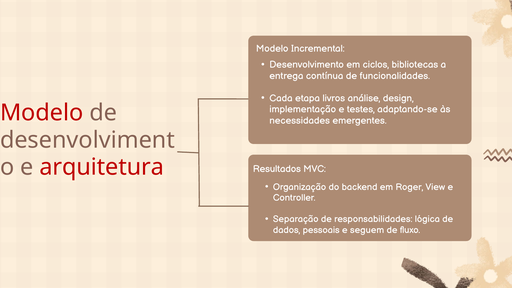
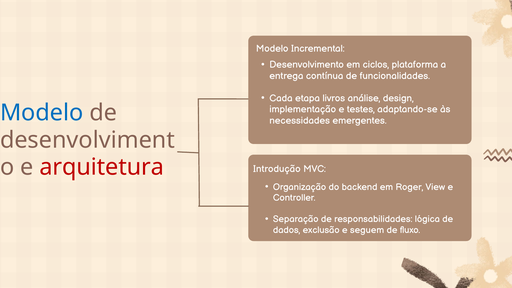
bibliotecas: bibliotecas -> plataforma
Modelo at (42, 113) colour: red -> blue
Resultados: Resultados -> Introdução
pessoais: pessoais -> exclusão
